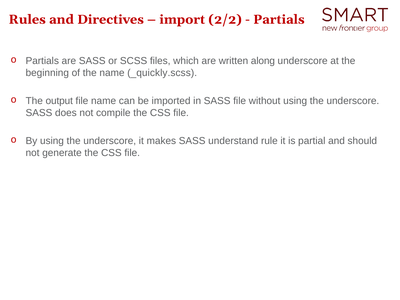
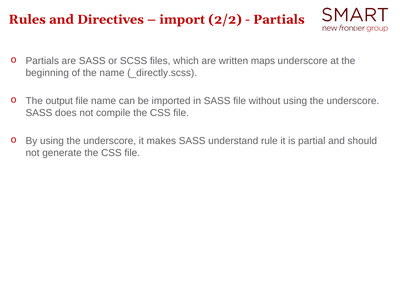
along: along -> maps
_quickly.scss: _quickly.scss -> _directly.scss
